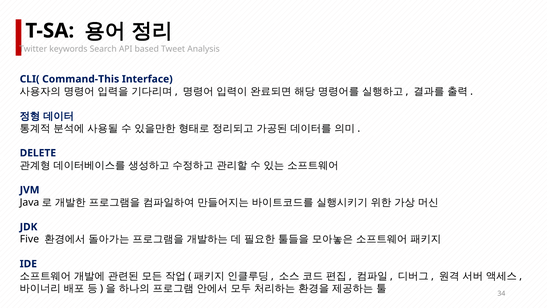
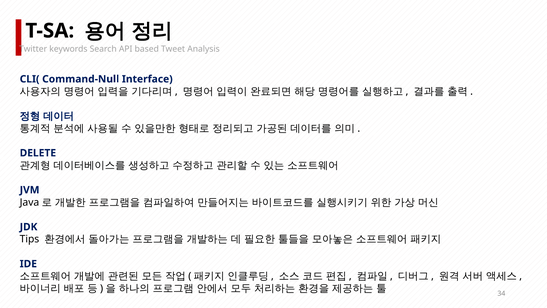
Command-This: Command-This -> Command-Null
Five: Five -> Tips
